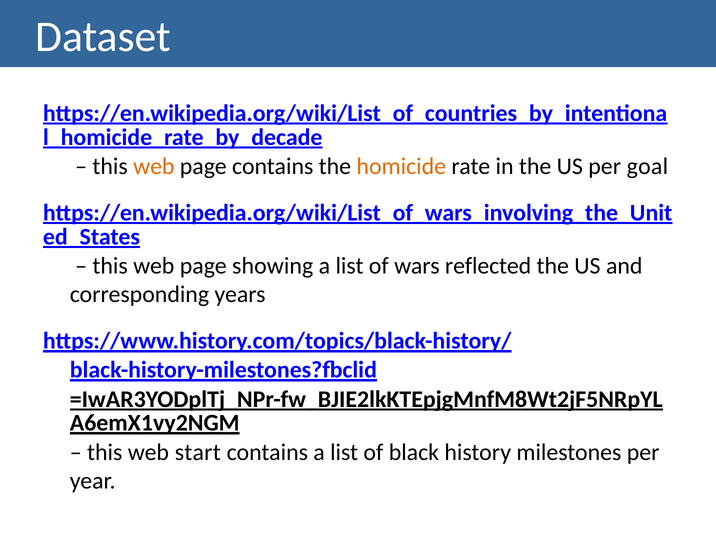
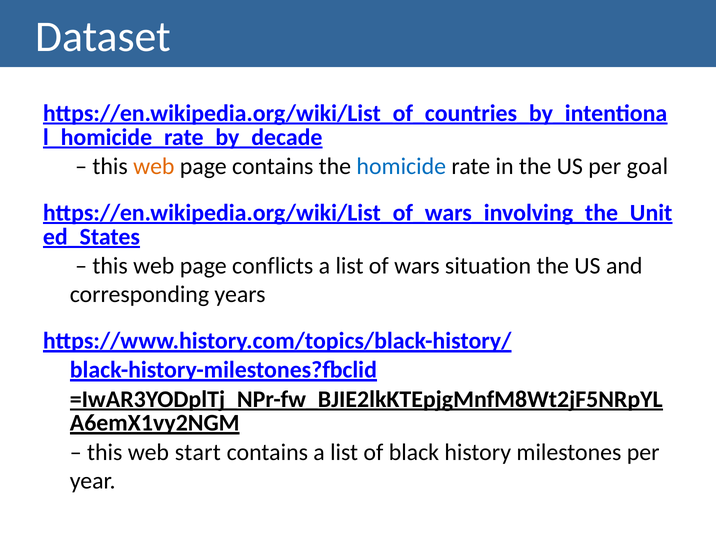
homicide colour: orange -> blue
showing: showing -> conflicts
reflected: reflected -> situation
